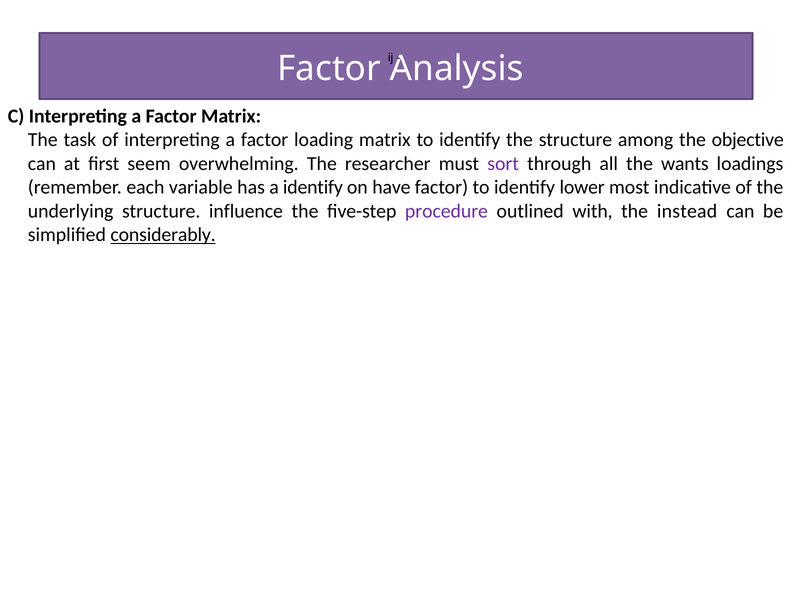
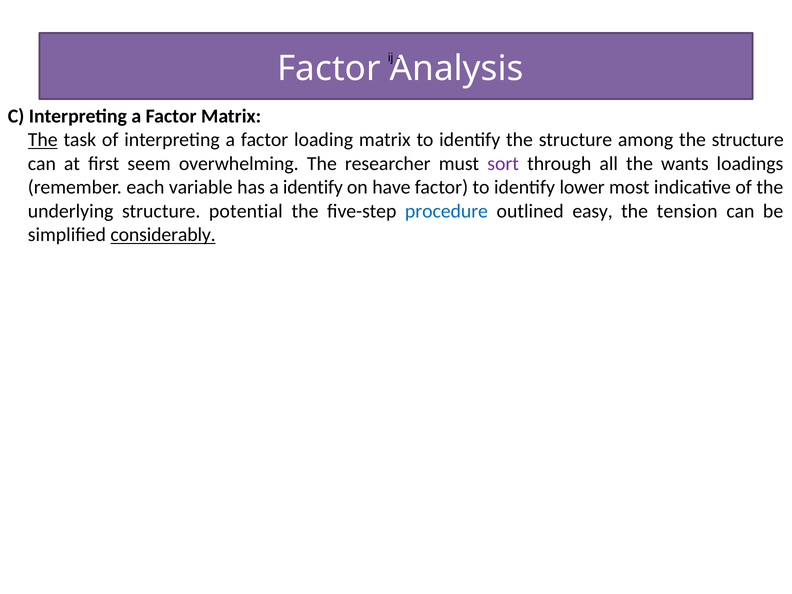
The at (43, 140) underline: none -> present
among the objective: objective -> structure
influence: influence -> potential
procedure colour: purple -> blue
with: with -> easy
instead: instead -> tension
